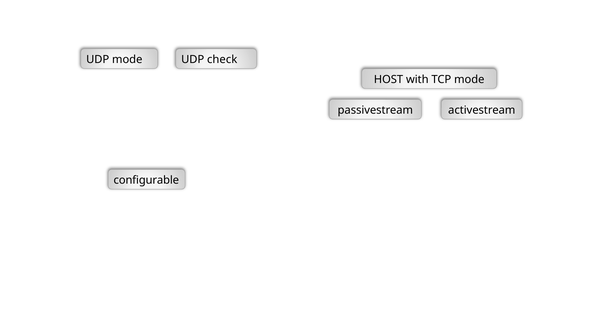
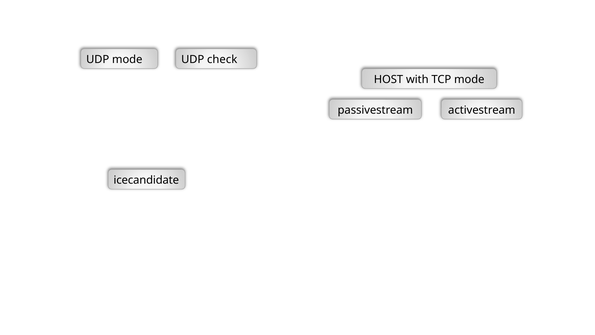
configurable: configurable -> icecandidate
